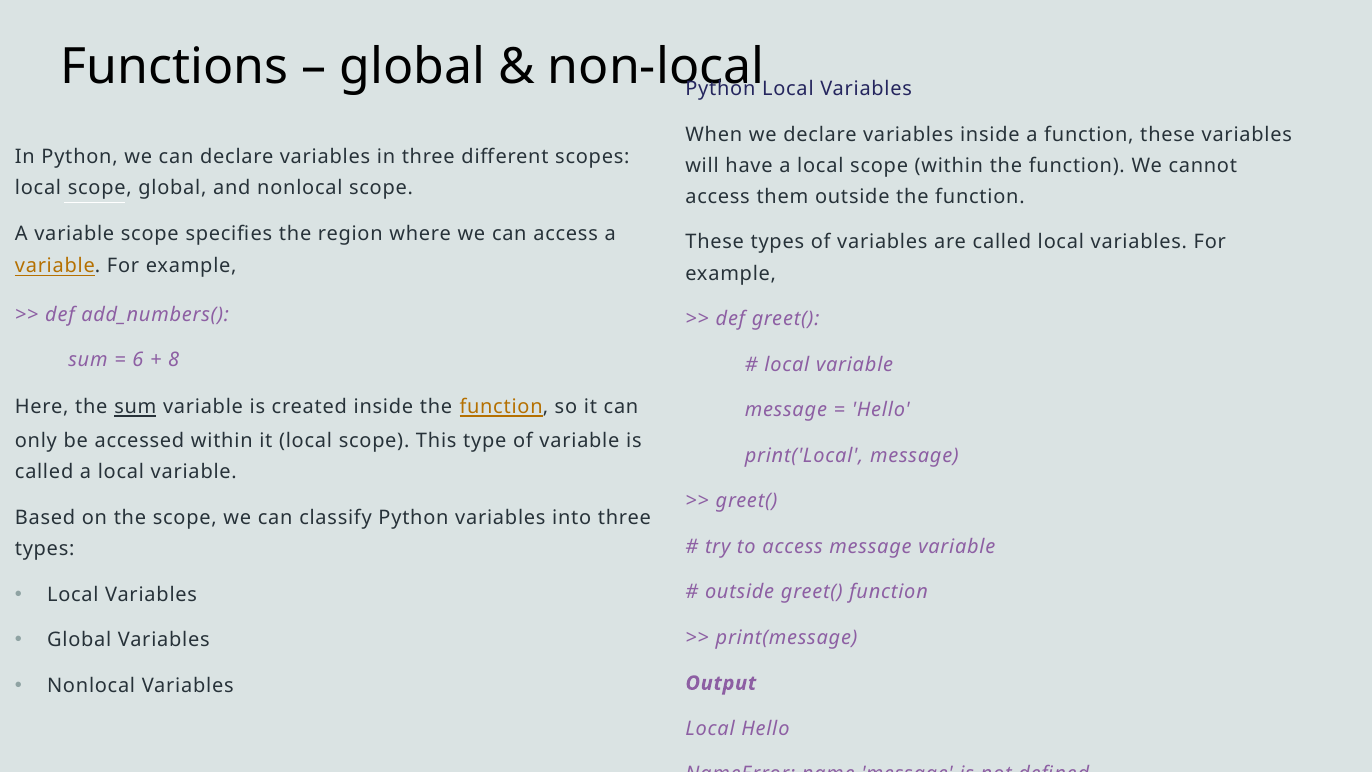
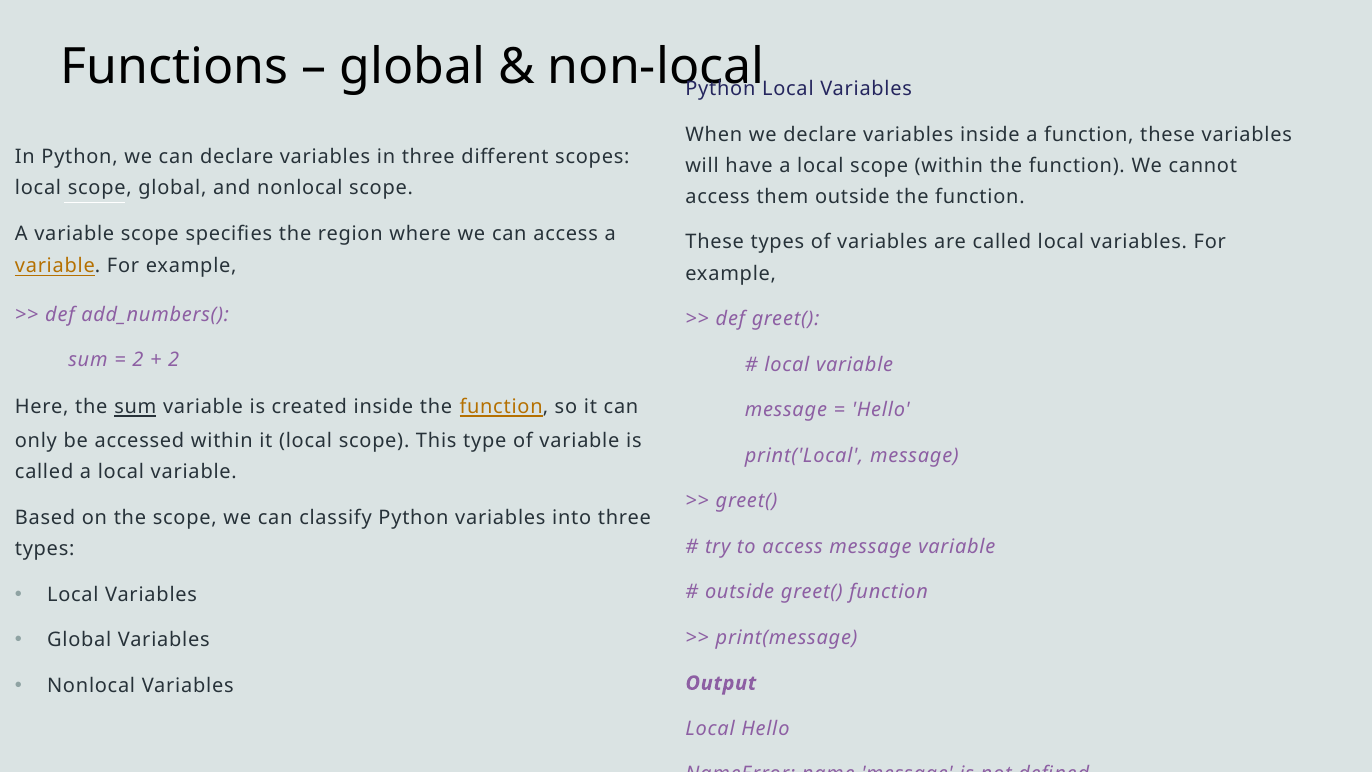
6 at (138, 360): 6 -> 2
8 at (174, 360): 8 -> 2
